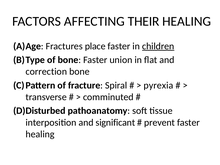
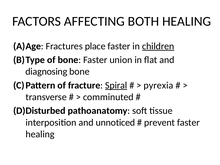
THEIR: THEIR -> BOTH
correction: correction -> diagnosing
Spiral underline: none -> present
significant: significant -> unnoticed
